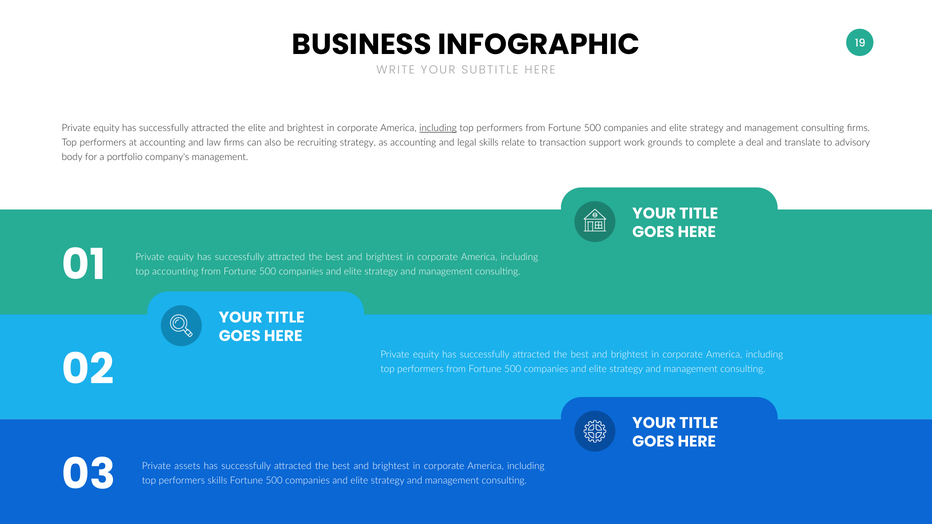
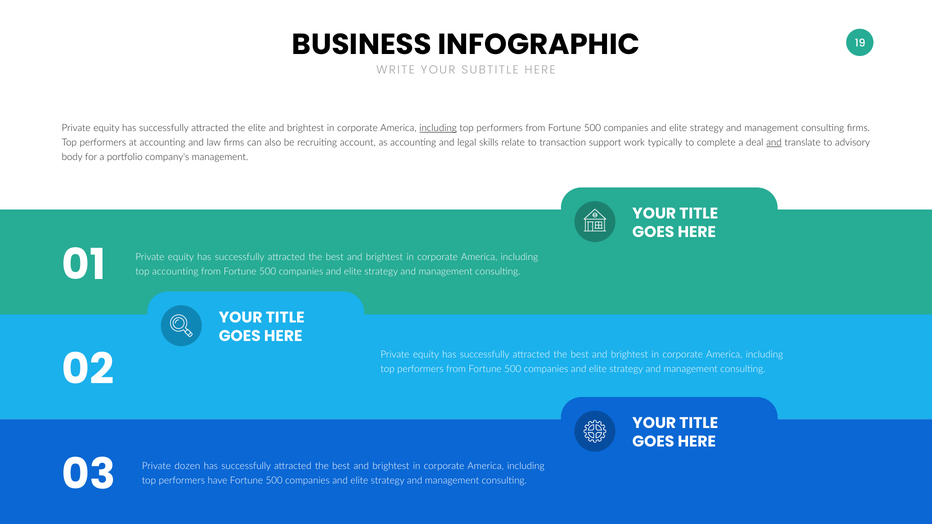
recruiting strategy: strategy -> account
grounds: grounds -> typically
and at (774, 143) underline: none -> present
assets: assets -> dozen
performers skills: skills -> have
